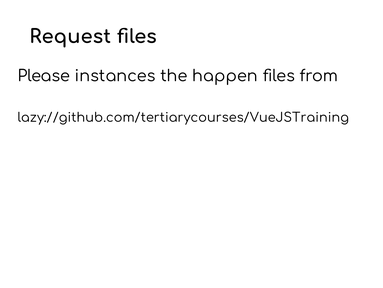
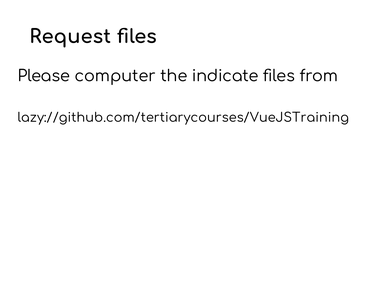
instances: instances -> computer
happen: happen -> indicate
